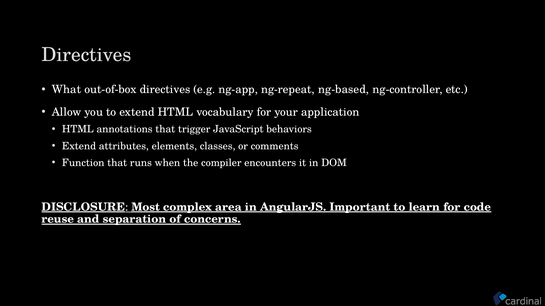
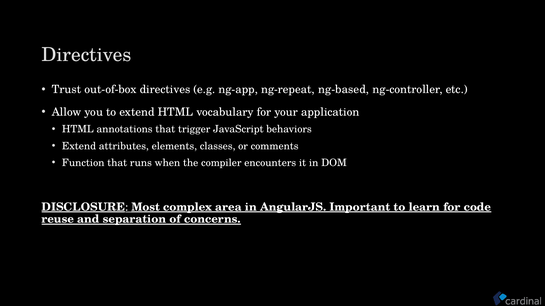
What: What -> Trust
